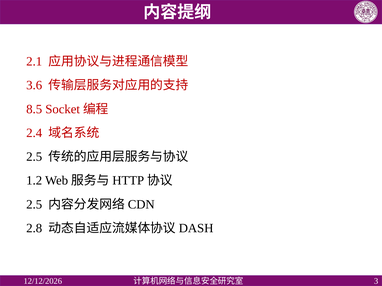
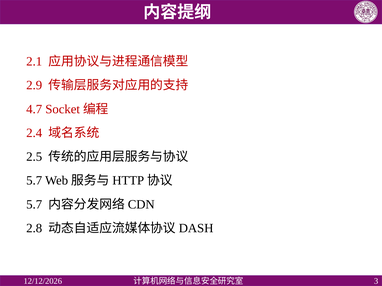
3.6: 3.6 -> 2.9
8.5: 8.5 -> 4.7
1.2 at (34, 181): 1.2 -> 5.7
2.5 at (34, 205): 2.5 -> 5.7
